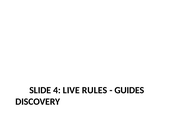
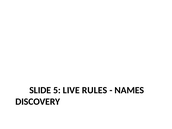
4: 4 -> 5
GUIDES: GUIDES -> NAMES
